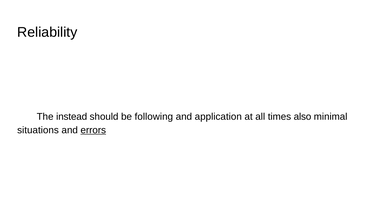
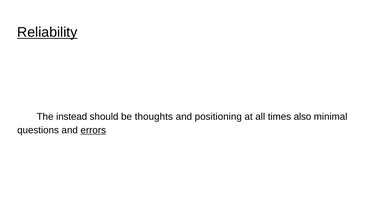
Reliability underline: none -> present
following: following -> thoughts
application: application -> positioning
situations: situations -> questions
